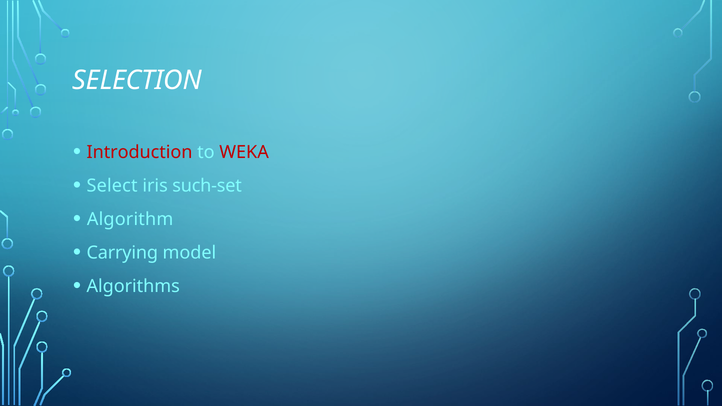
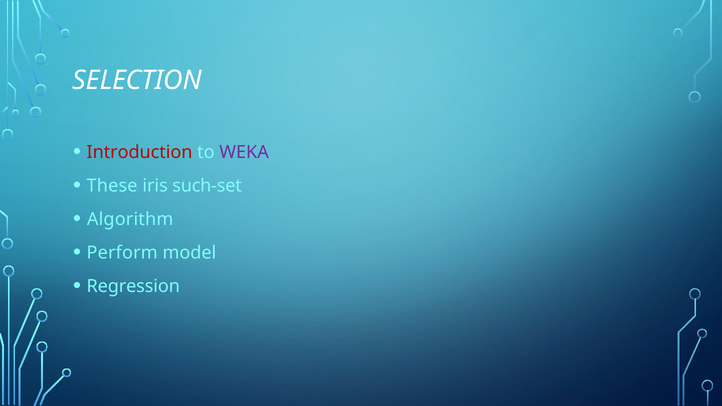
WEKA colour: red -> purple
Select: Select -> These
Carrying: Carrying -> Perform
Algorithms: Algorithms -> Regression
